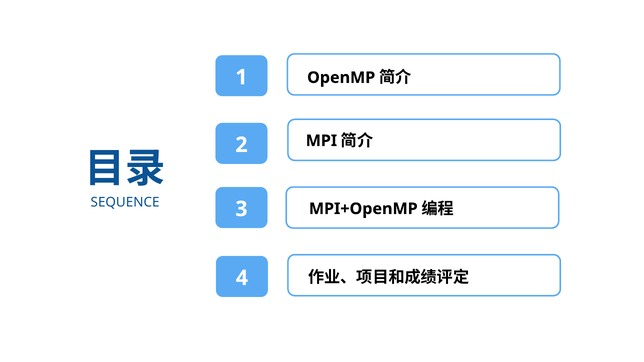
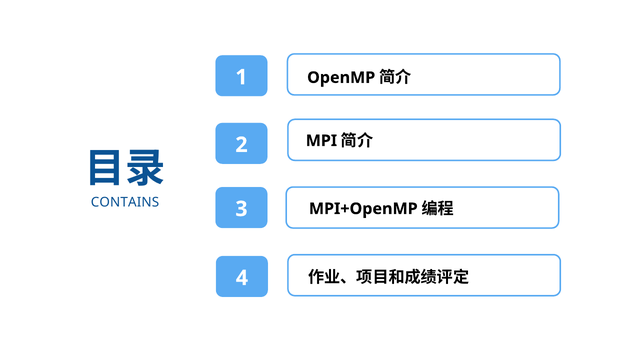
SEQUENCE: SEQUENCE -> CONTAINS
